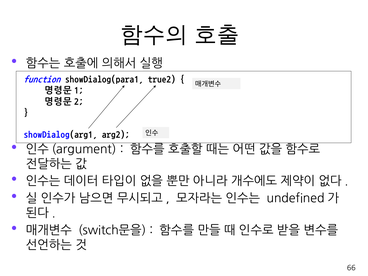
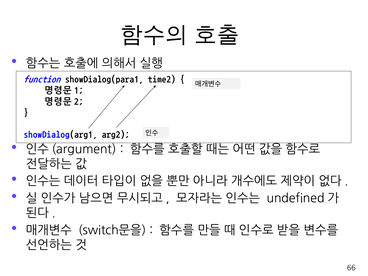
true2: true2 -> time2
